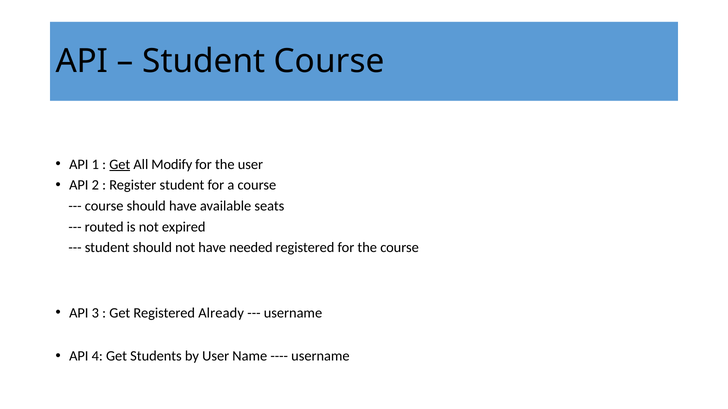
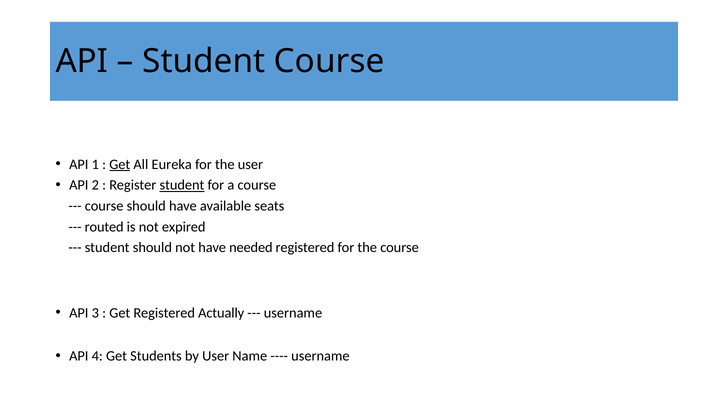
Modify: Modify -> Eureka
student at (182, 185) underline: none -> present
Already: Already -> Actually
